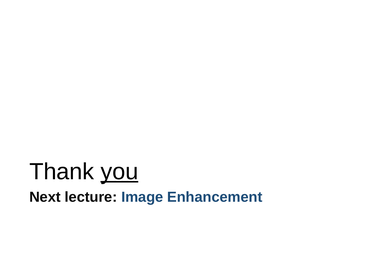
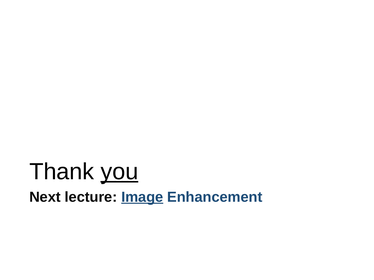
Image underline: none -> present
